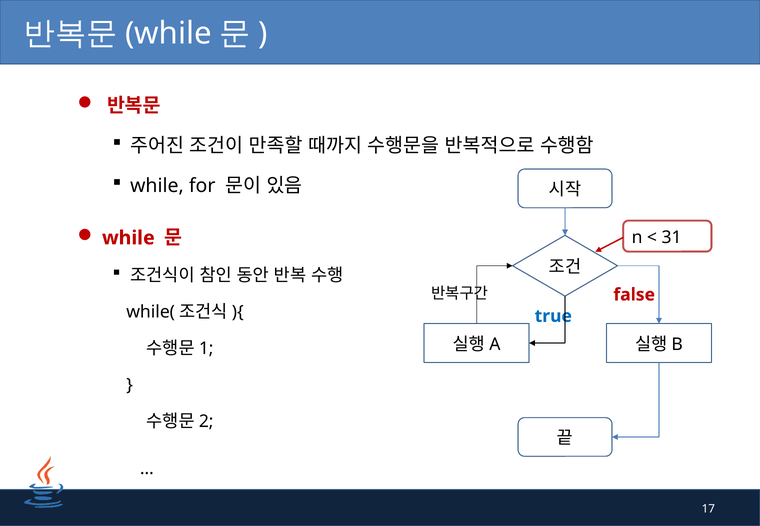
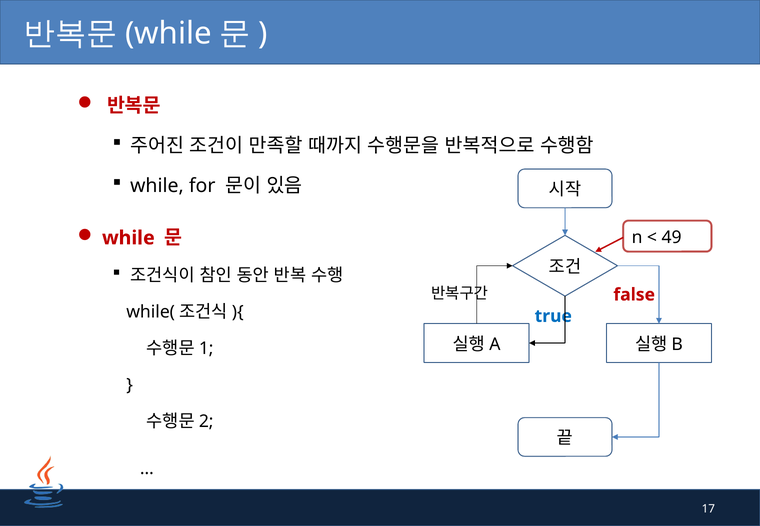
31: 31 -> 49
